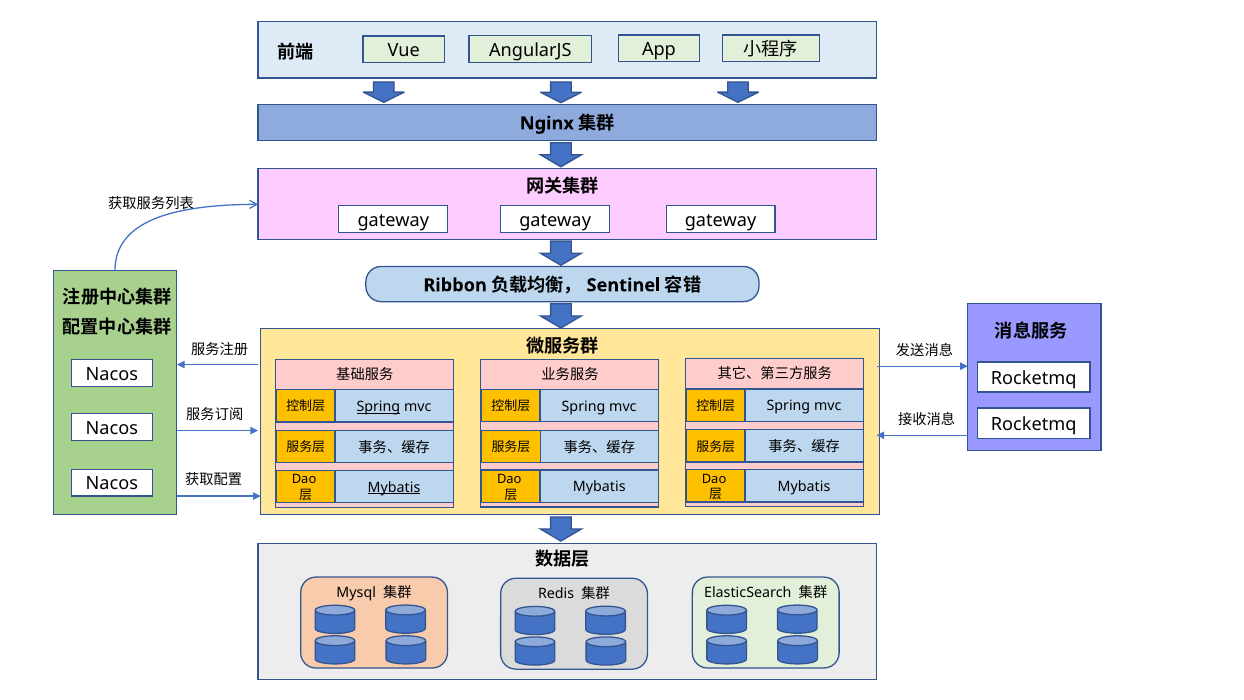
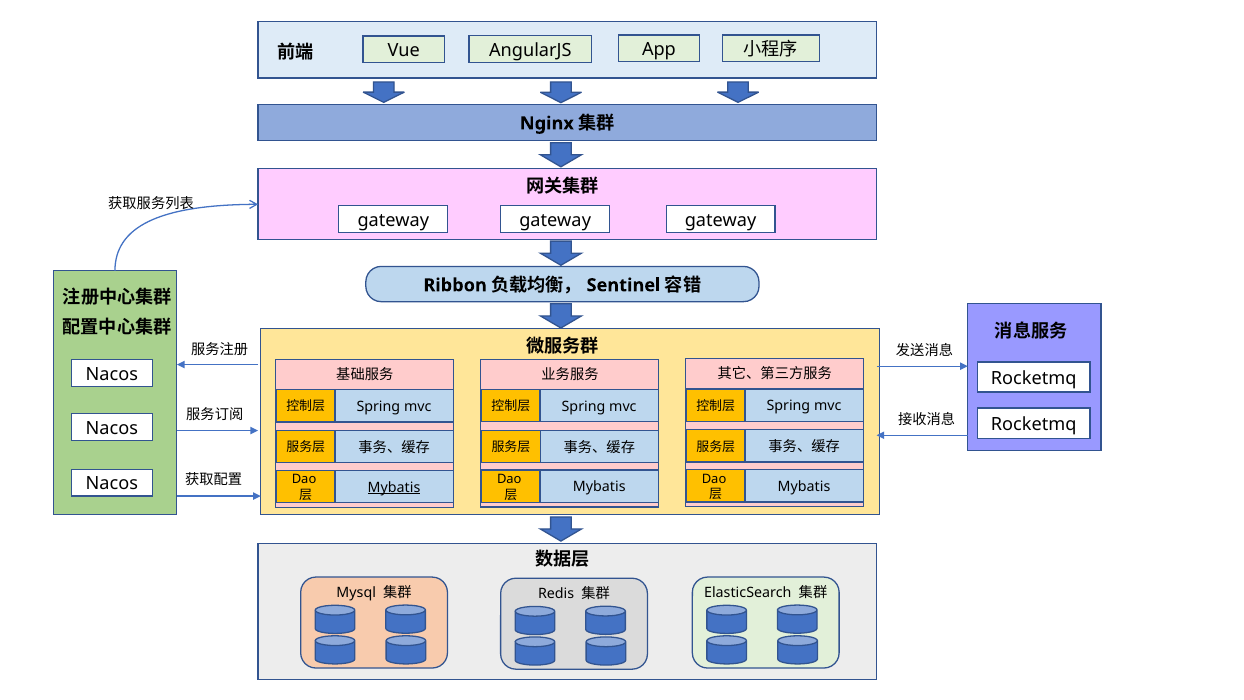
Spring at (378, 407) underline: present -> none
